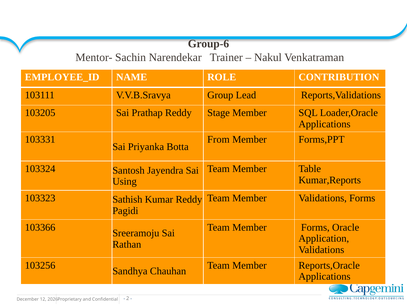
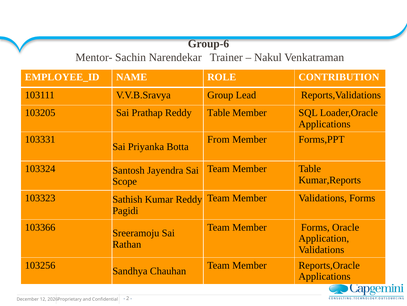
Reddy Stage: Stage -> Table
Using: Using -> Scope
